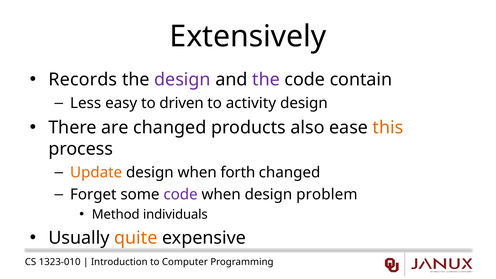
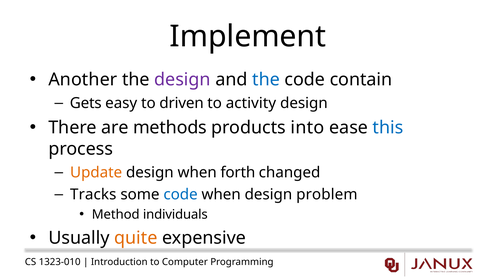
Extensively: Extensively -> Implement
Records: Records -> Another
the at (266, 80) colour: purple -> blue
Less: Less -> Gets
are changed: changed -> methods
also: also -> into
this colour: orange -> blue
Forget: Forget -> Tracks
code at (181, 195) colour: purple -> blue
